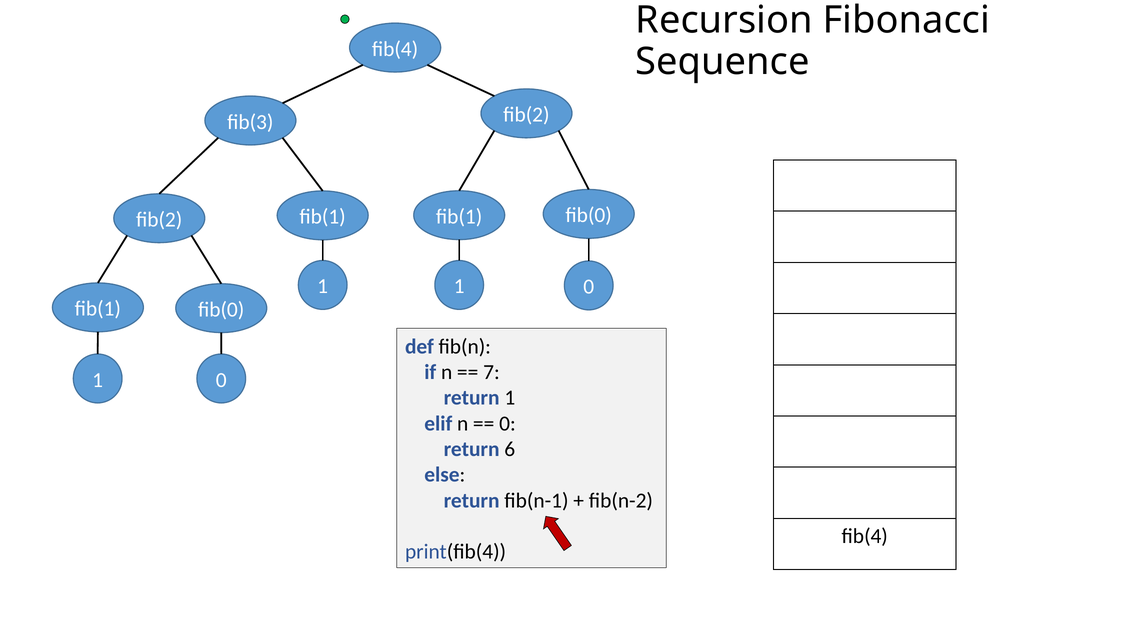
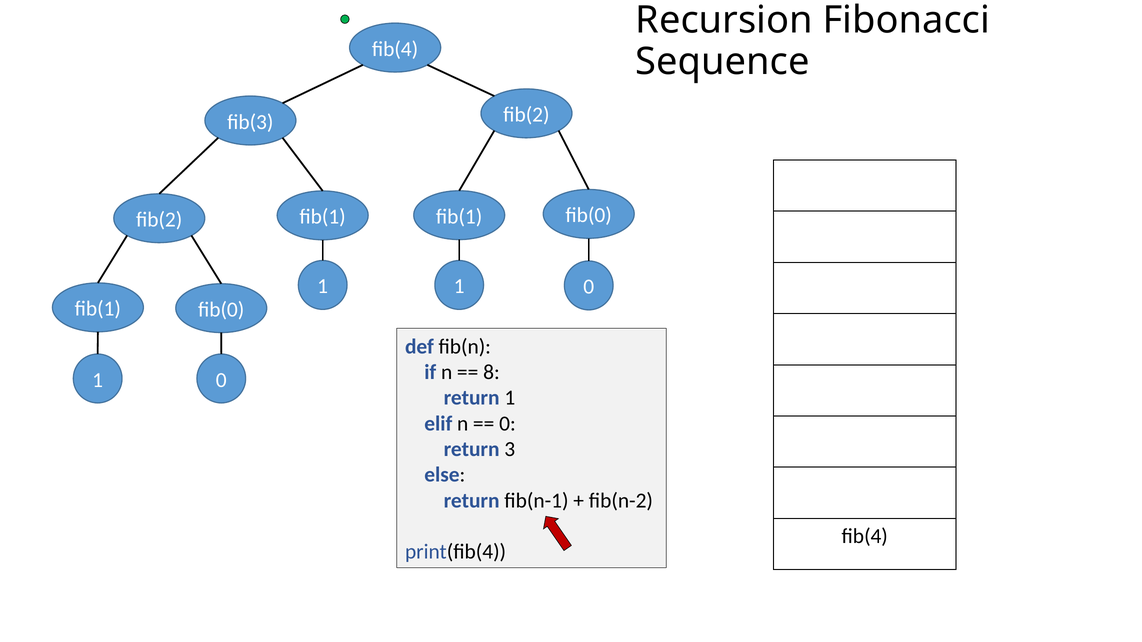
7: 7 -> 8
6: 6 -> 3
